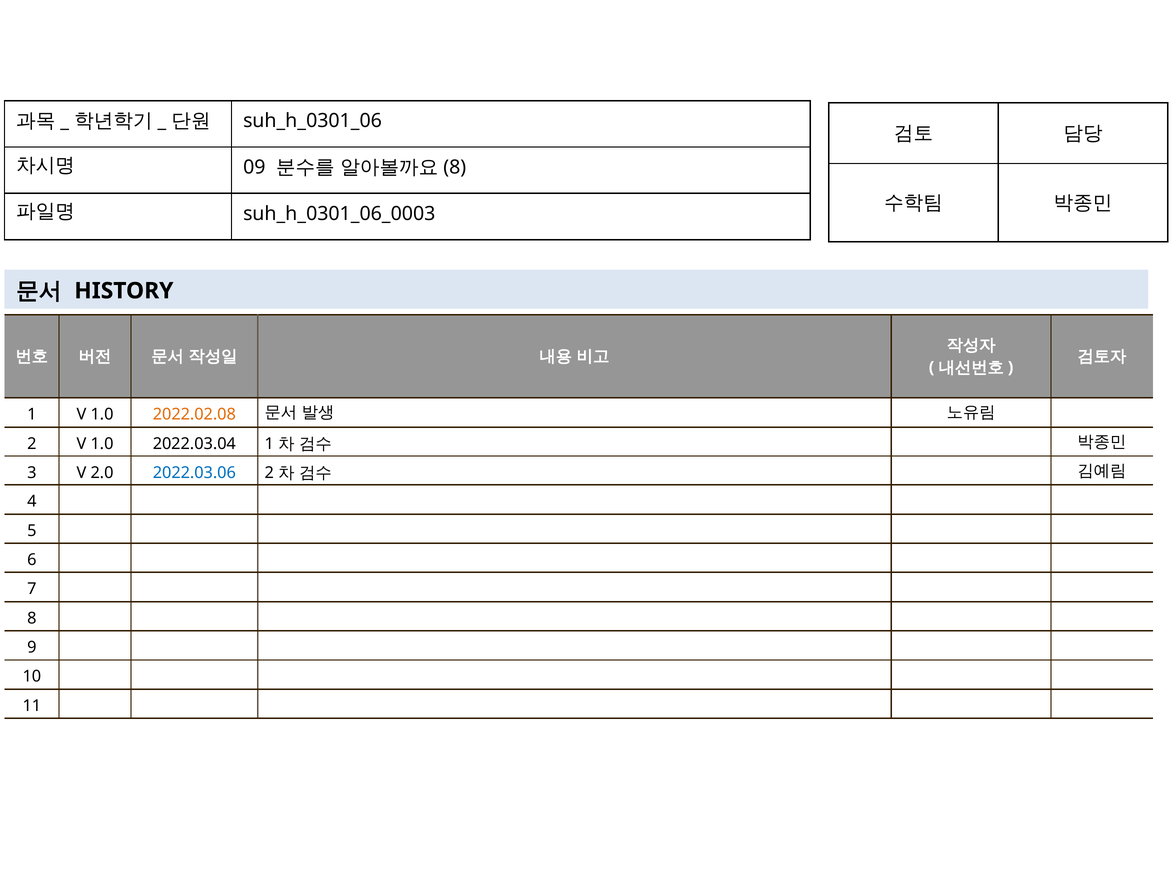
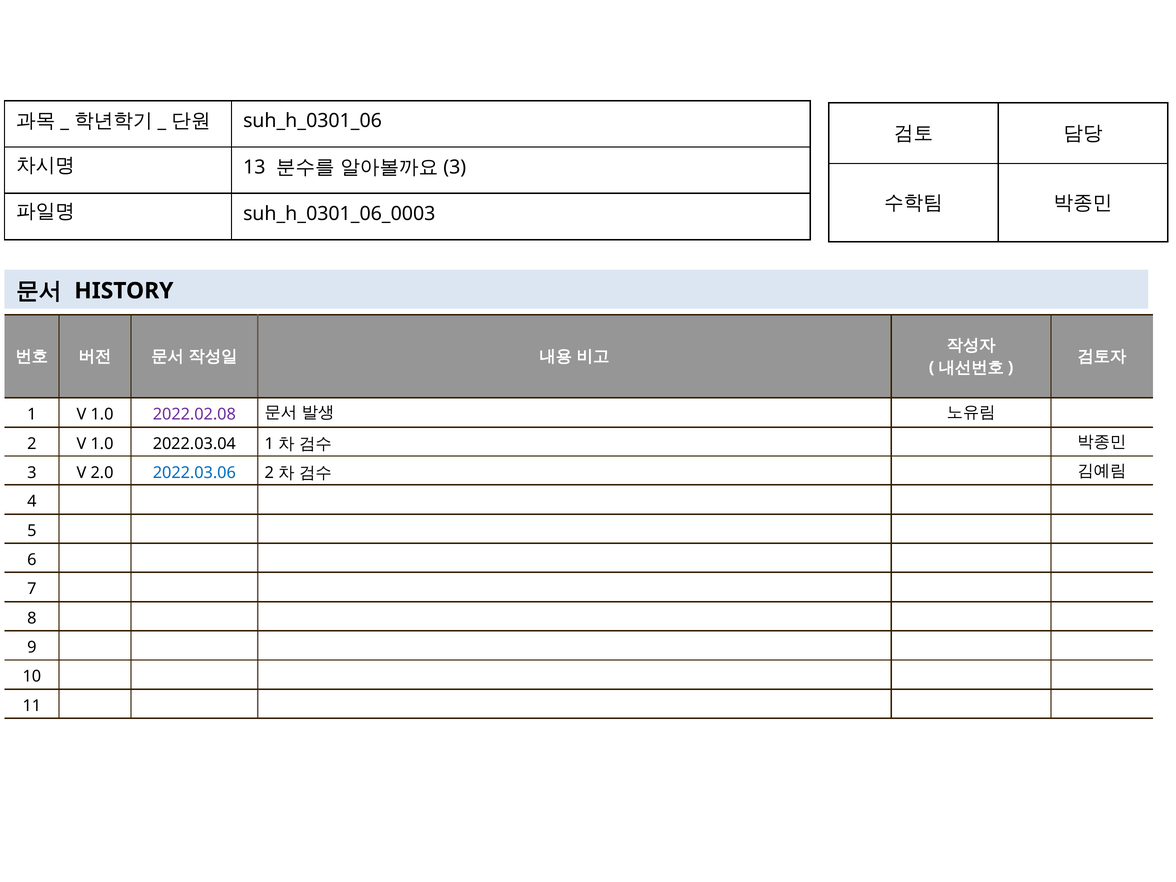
09: 09 -> 13
8 at (455, 167): 8 -> 3
2022.02.08 colour: orange -> purple
